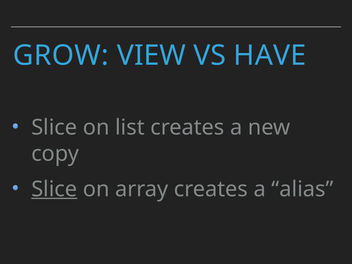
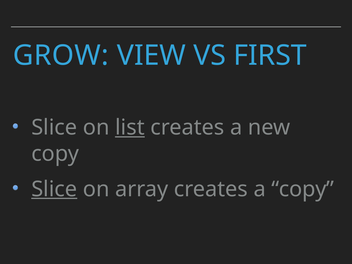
HAVE: HAVE -> FIRST
list underline: none -> present
a alias: alias -> copy
